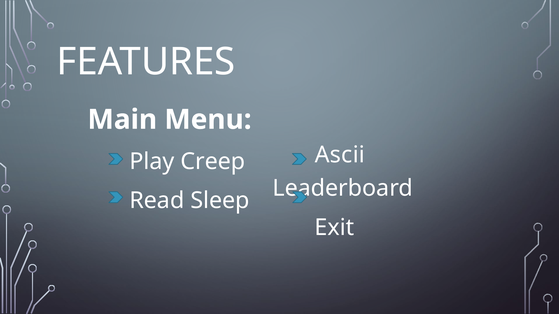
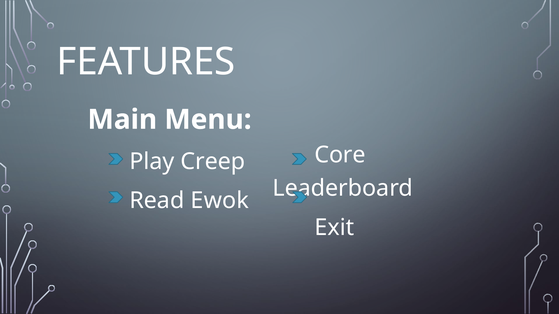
Ascii: Ascii -> Core
Sleep: Sleep -> Ewok
